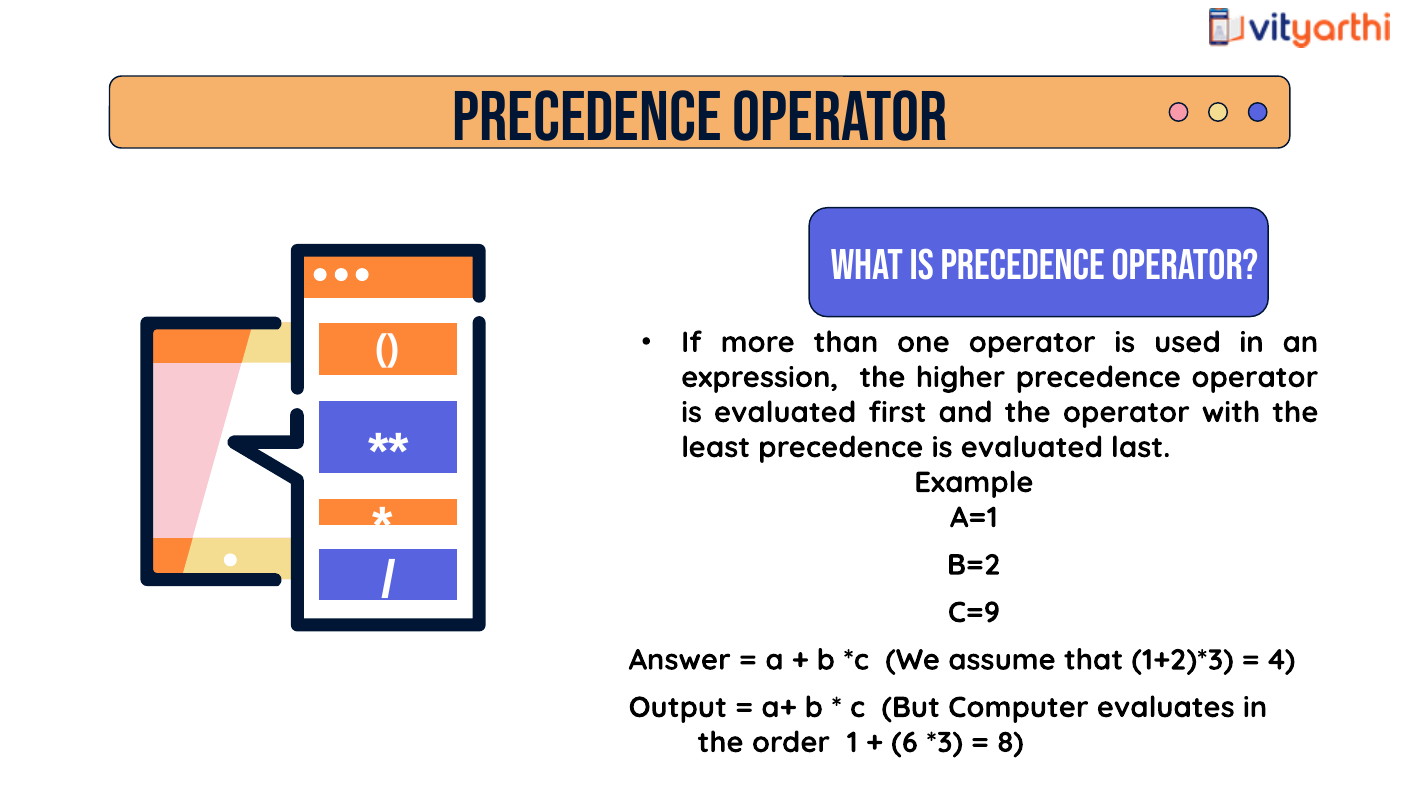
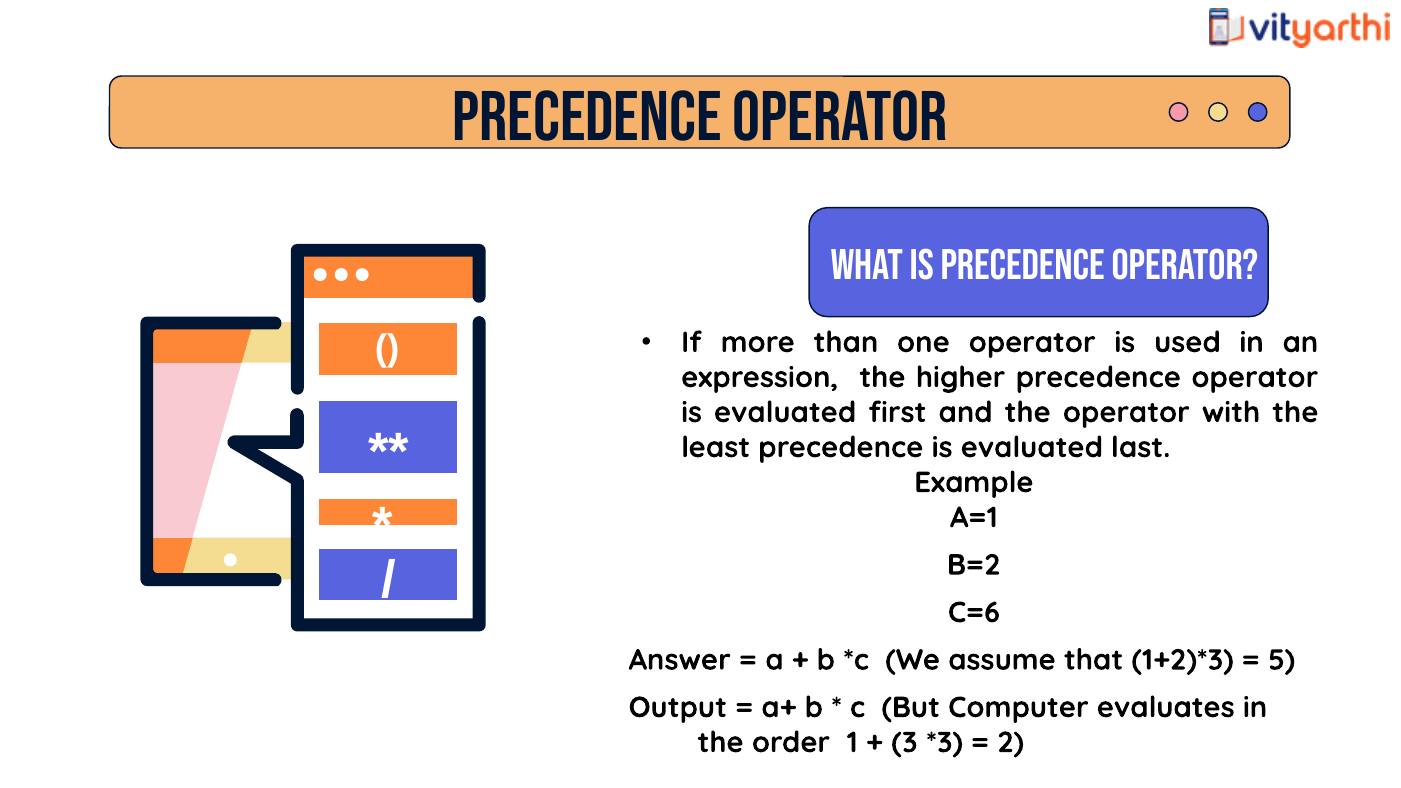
C=9: C=9 -> C=6
4: 4 -> 5
6: 6 -> 3
8: 8 -> 2
